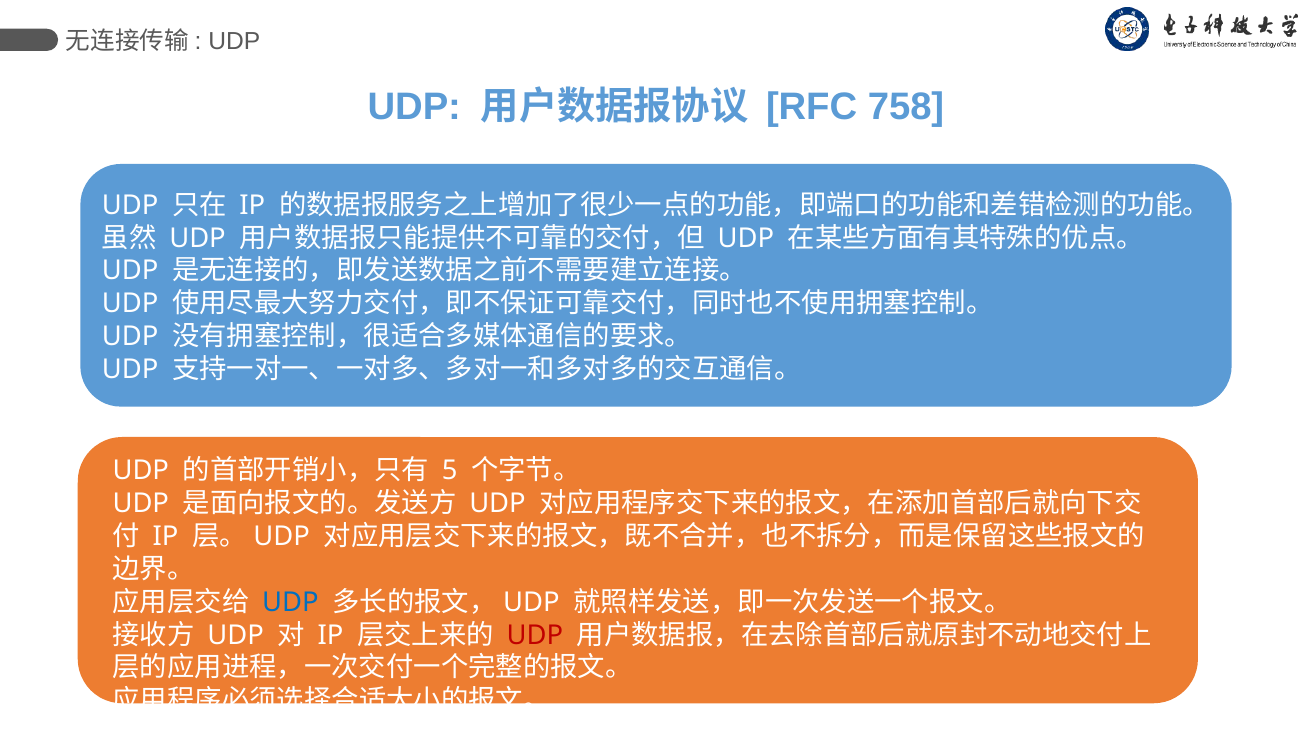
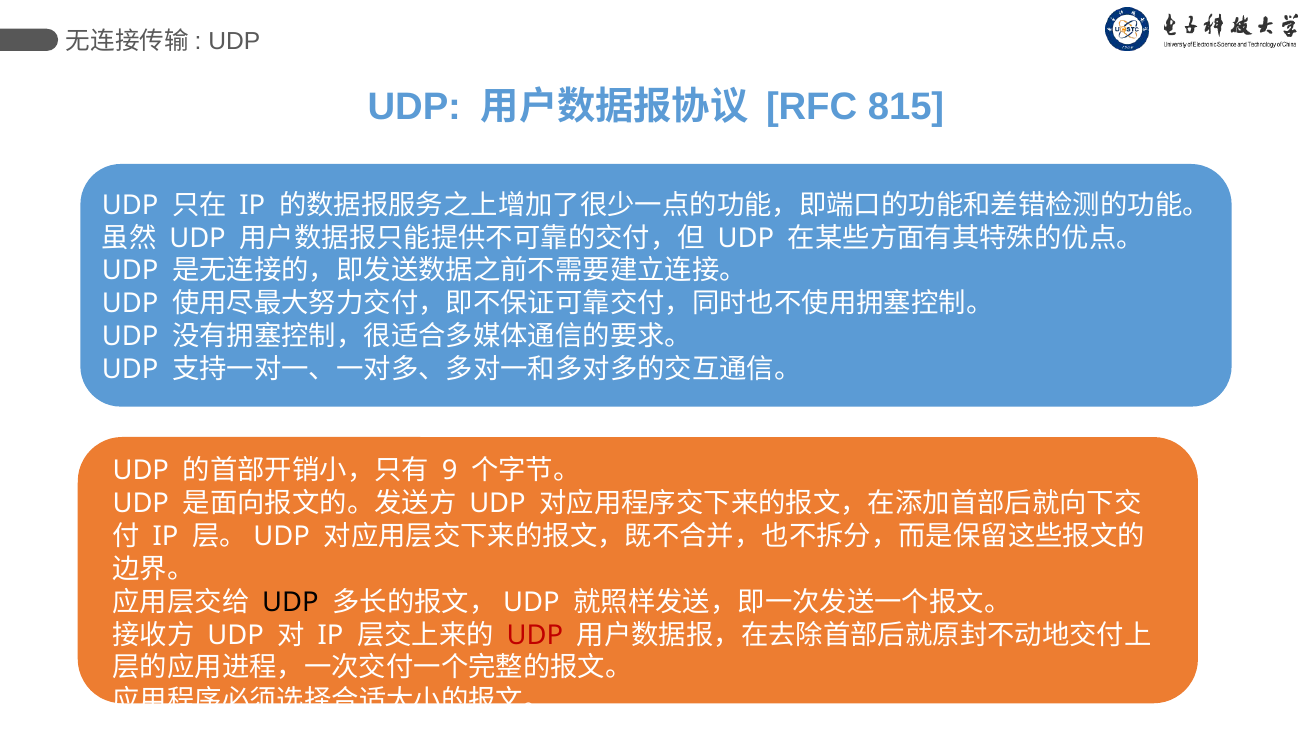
758: 758 -> 815
5: 5 -> 9
UDP at (290, 602) colour: blue -> black
